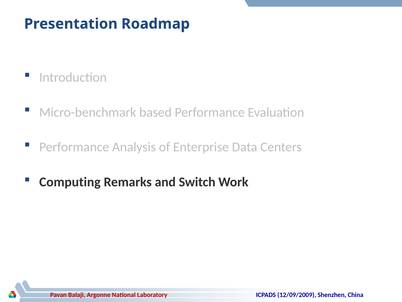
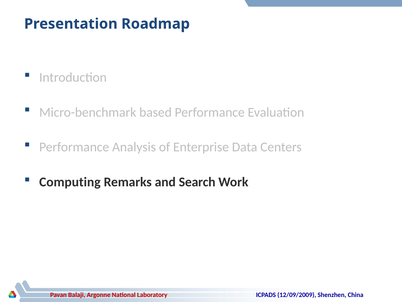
Switch: Switch -> Search
